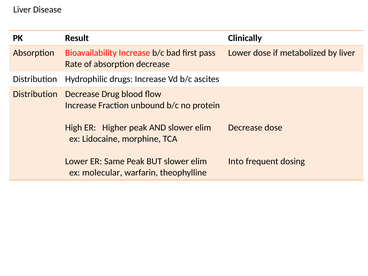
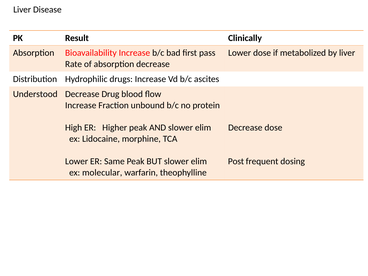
Distribution at (35, 94): Distribution -> Understood
Into: Into -> Post
